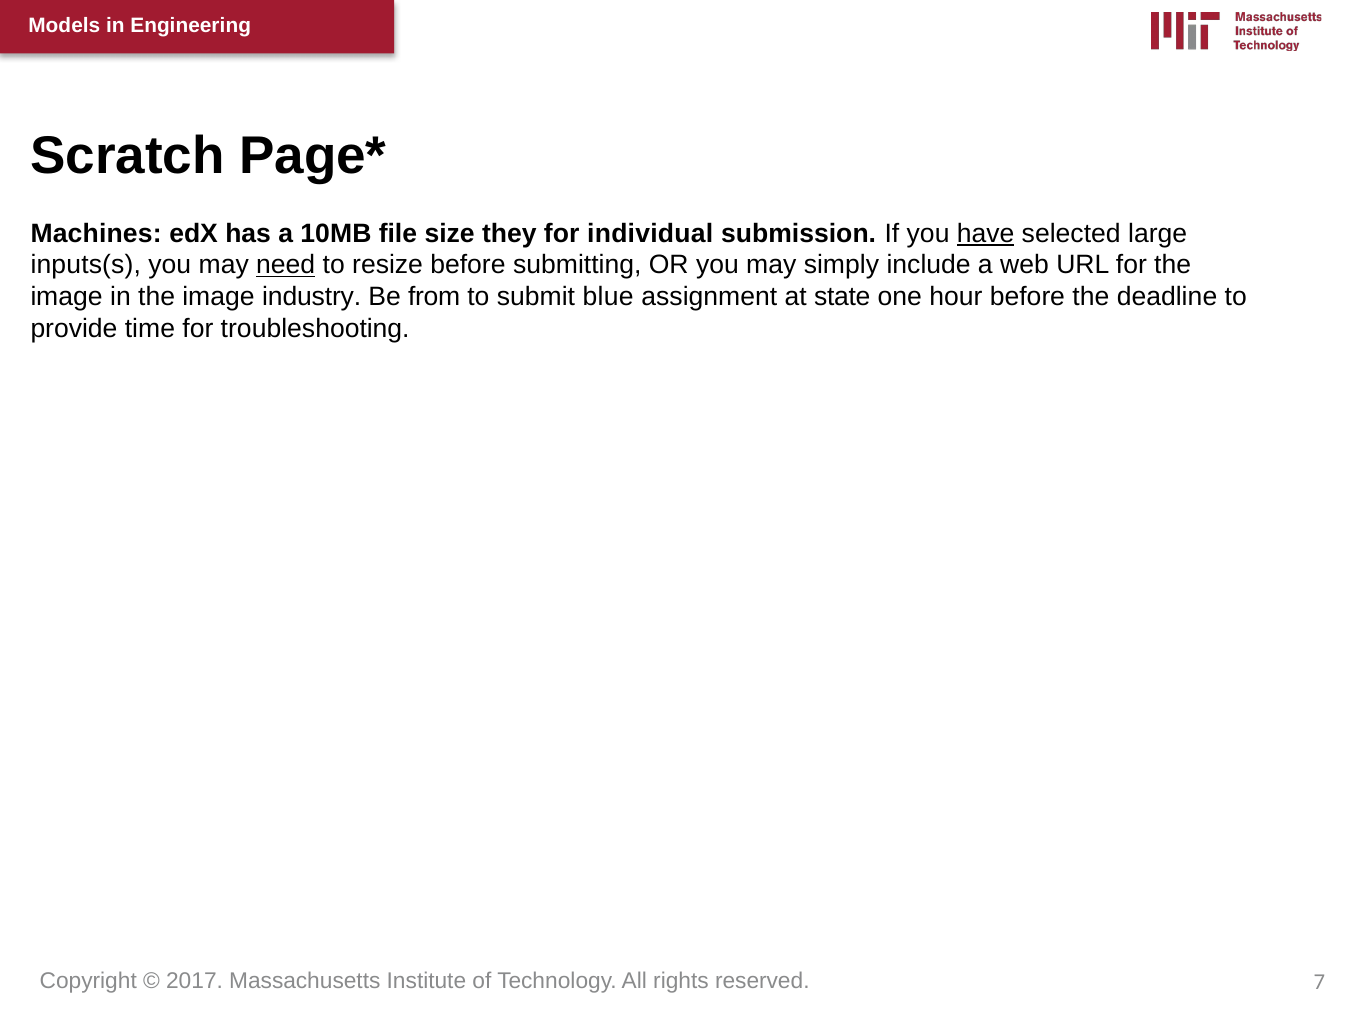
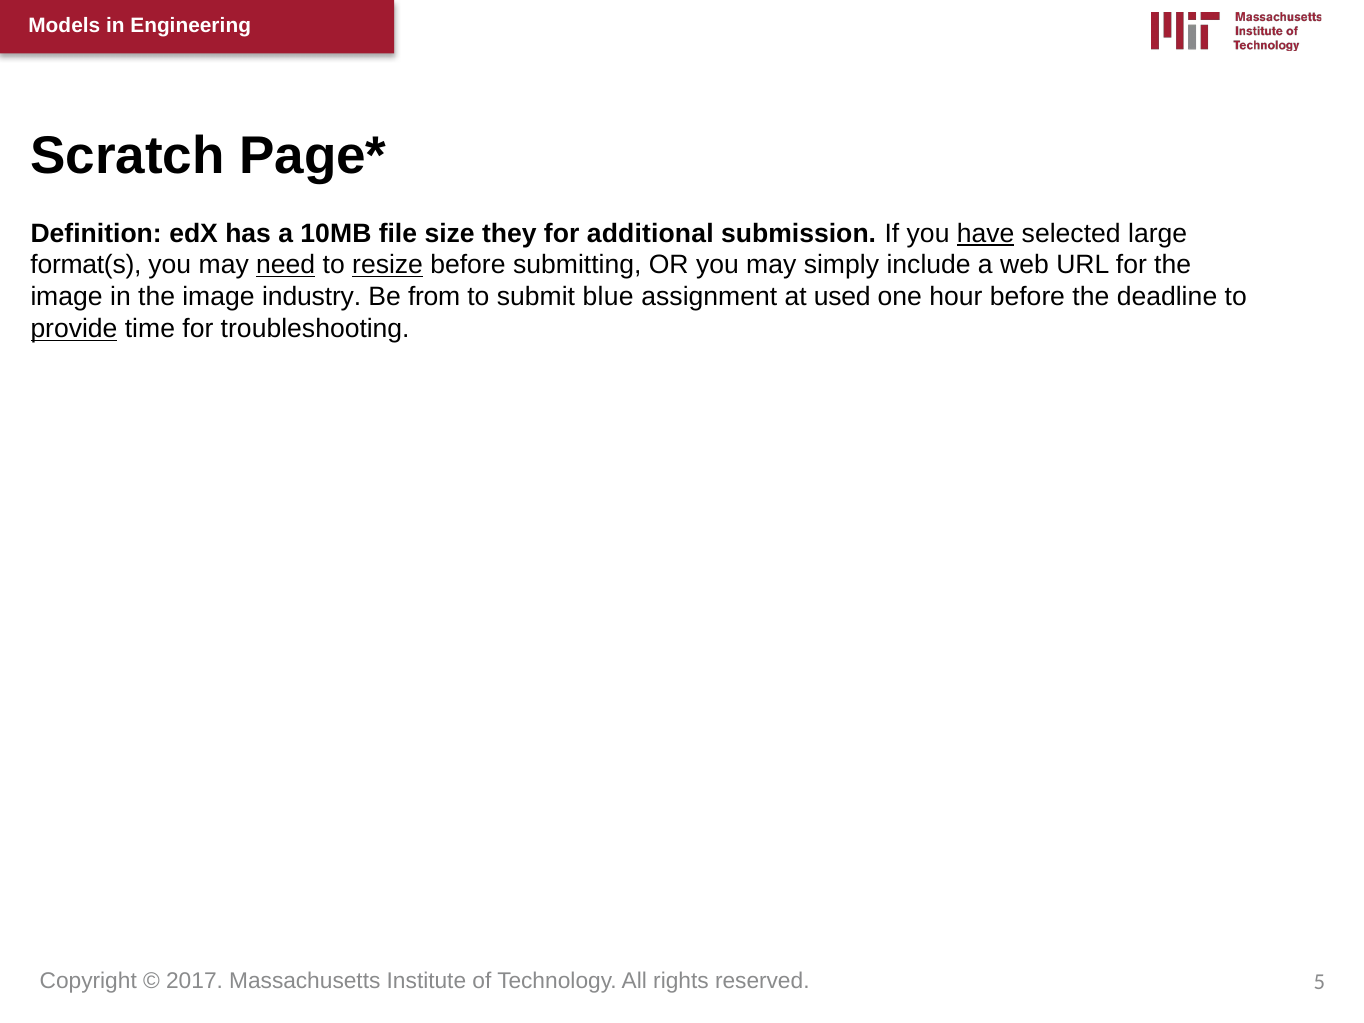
Machines: Machines -> Definition
individual: individual -> additional
inputs(s: inputs(s -> format(s
resize underline: none -> present
state: state -> used
provide underline: none -> present
7: 7 -> 5
